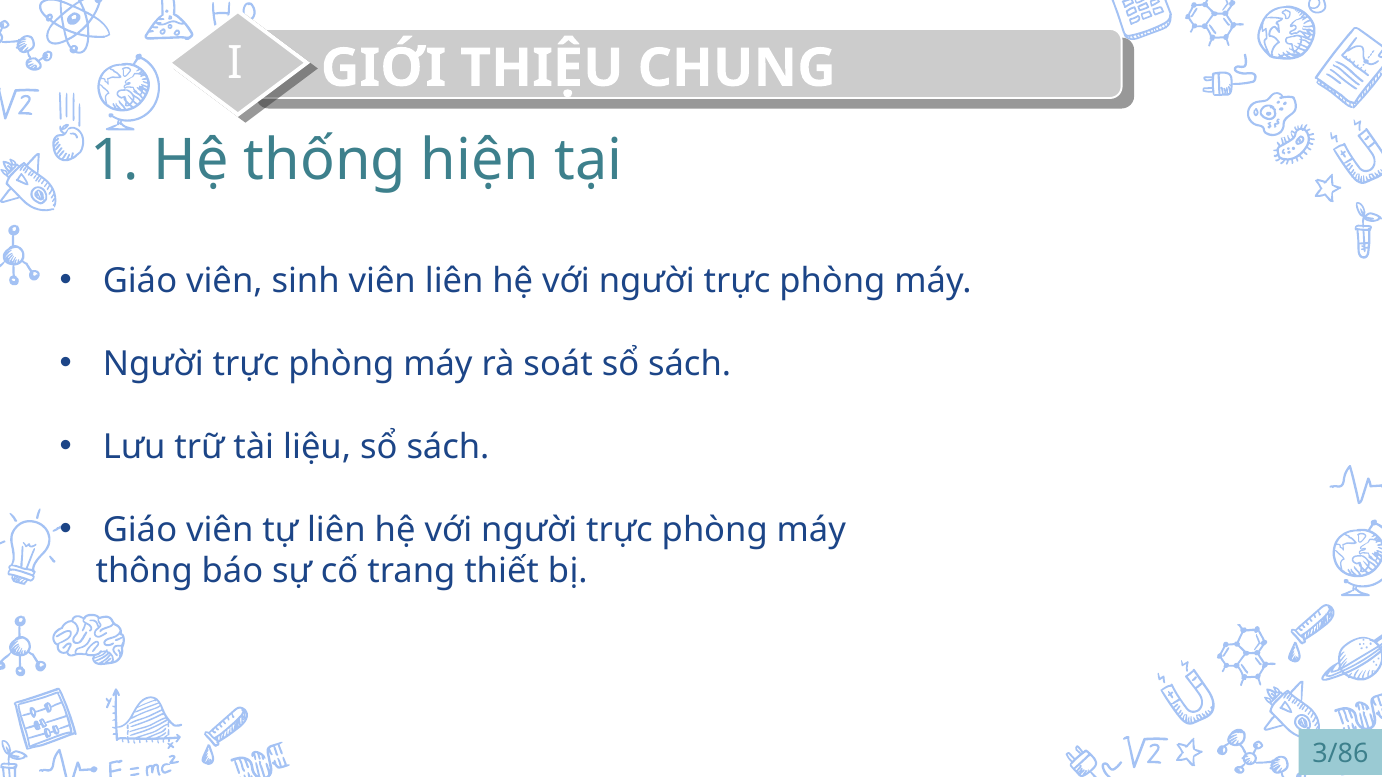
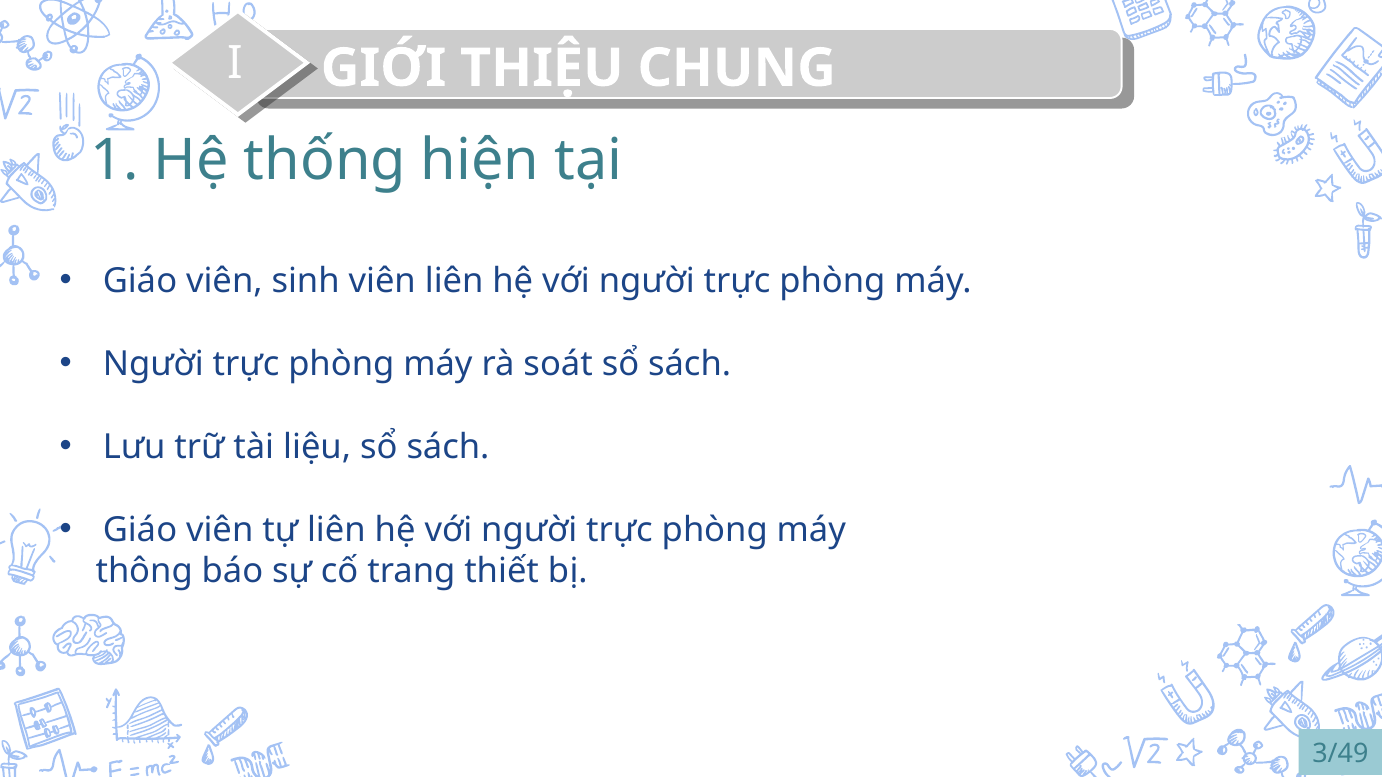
3/86: 3/86 -> 3/49
